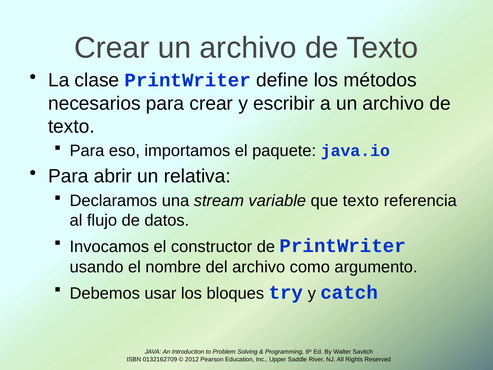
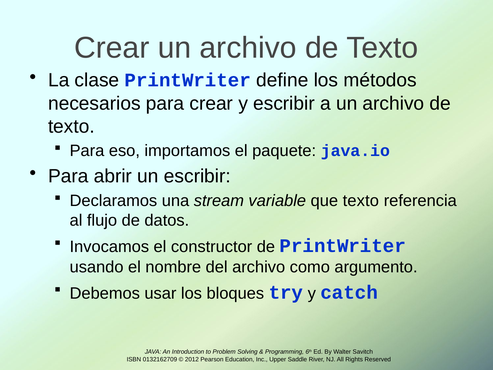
un relativa: relativa -> escribir
